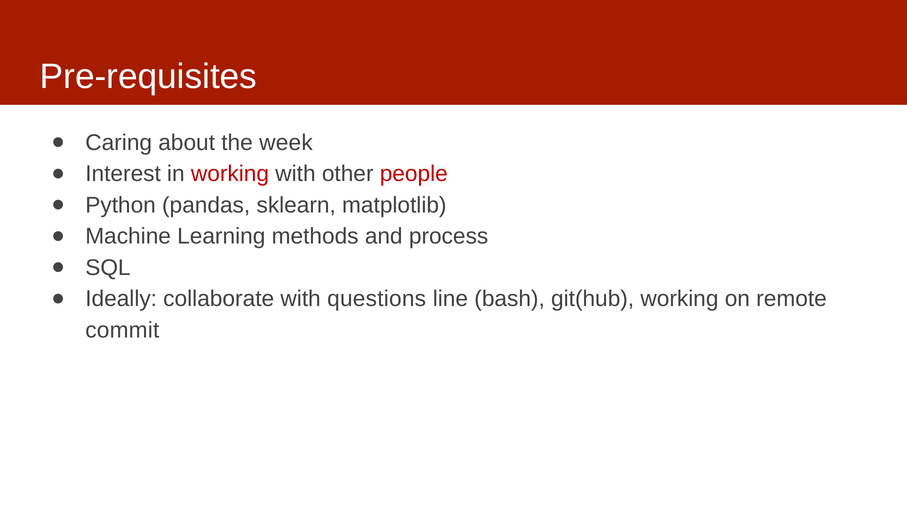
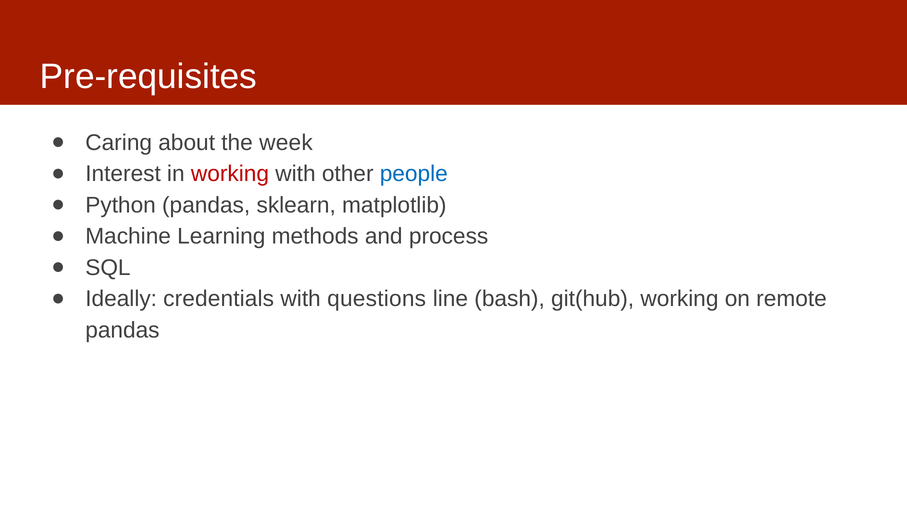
people colour: red -> blue
collaborate: collaborate -> credentials
commit at (122, 330): commit -> pandas
